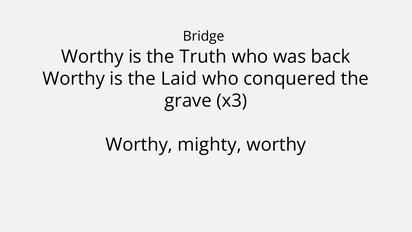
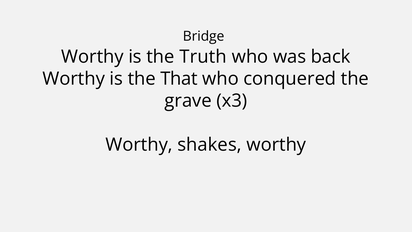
Laid: Laid -> That
mighty: mighty -> shakes
